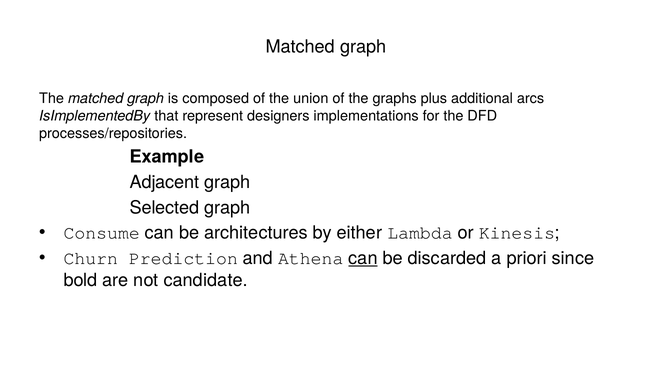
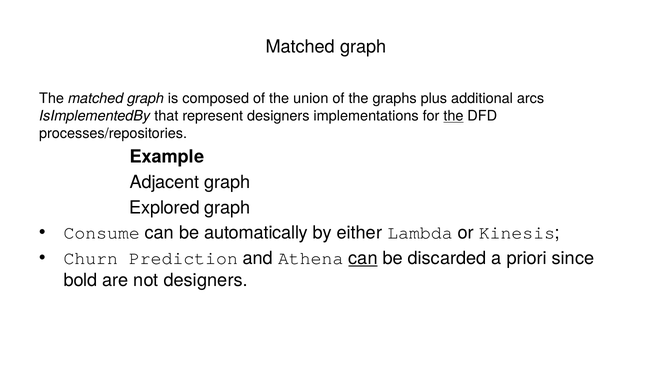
the at (453, 116) underline: none -> present
Selected: Selected -> Explored
architectures: architectures -> automatically
not candidate: candidate -> designers
